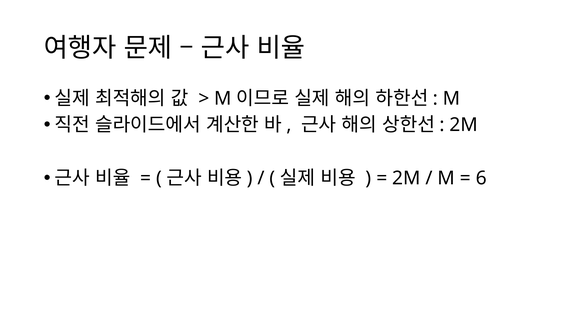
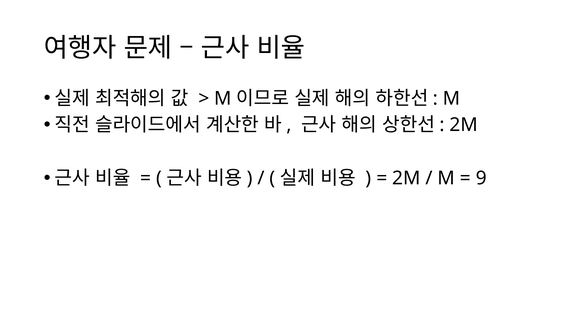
6: 6 -> 9
